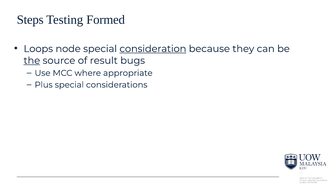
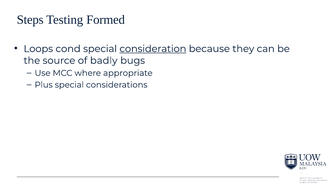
node: node -> cond
the underline: present -> none
result: result -> badly
